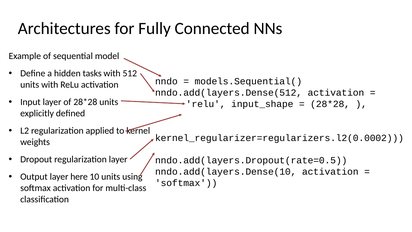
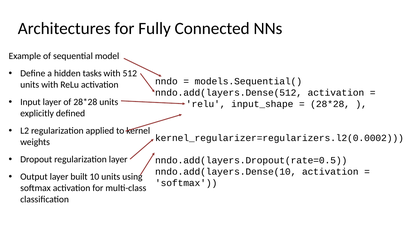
here: here -> built
